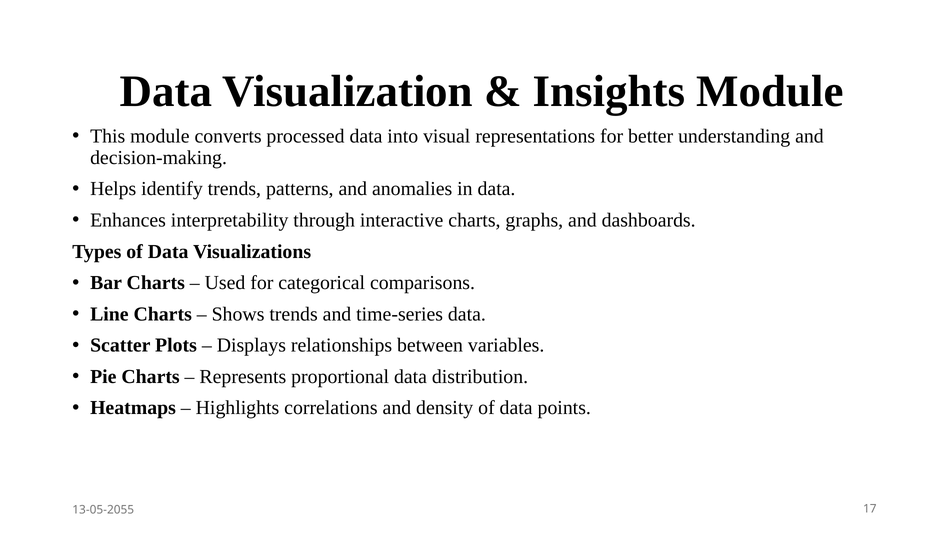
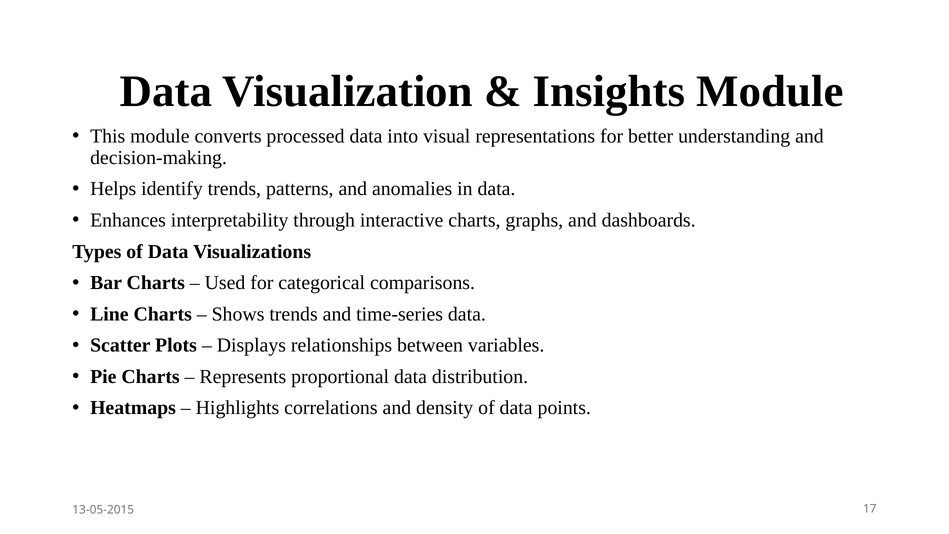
13-05-2055: 13-05-2055 -> 13-05-2015
